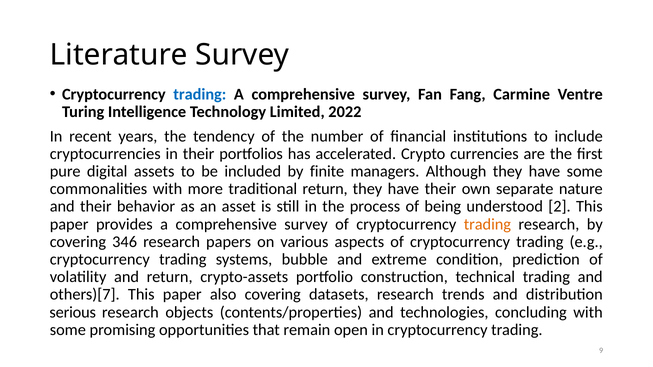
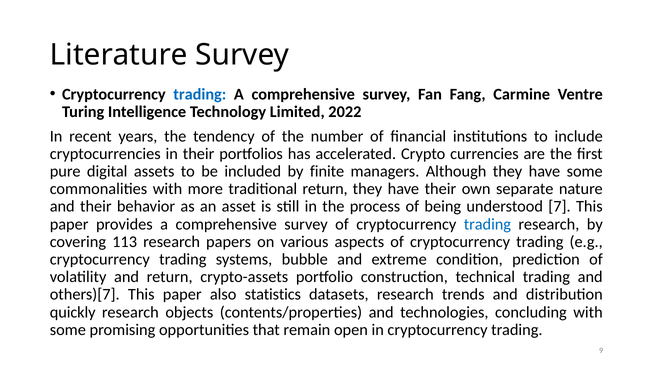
2: 2 -> 7
trading at (487, 224) colour: orange -> blue
346: 346 -> 113
also covering: covering -> statistics
serious: serious -> quickly
